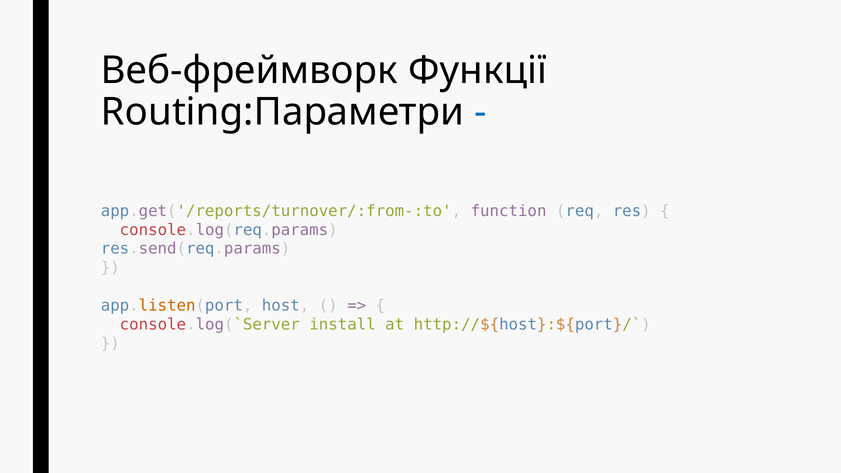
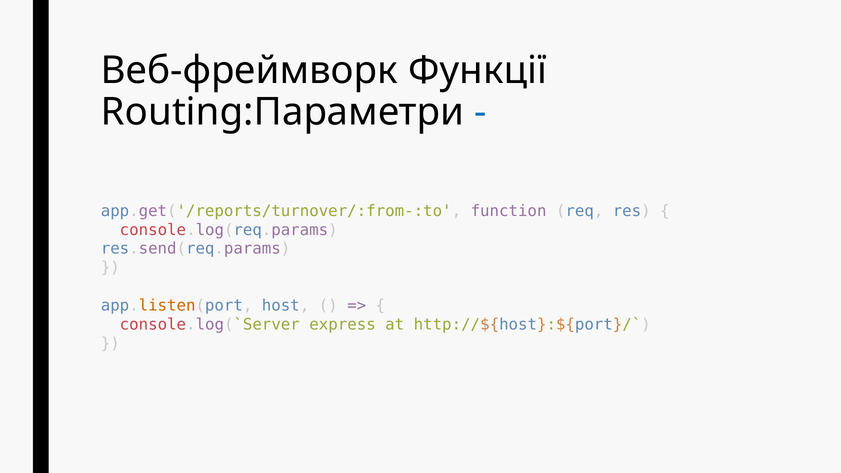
install: install -> express
